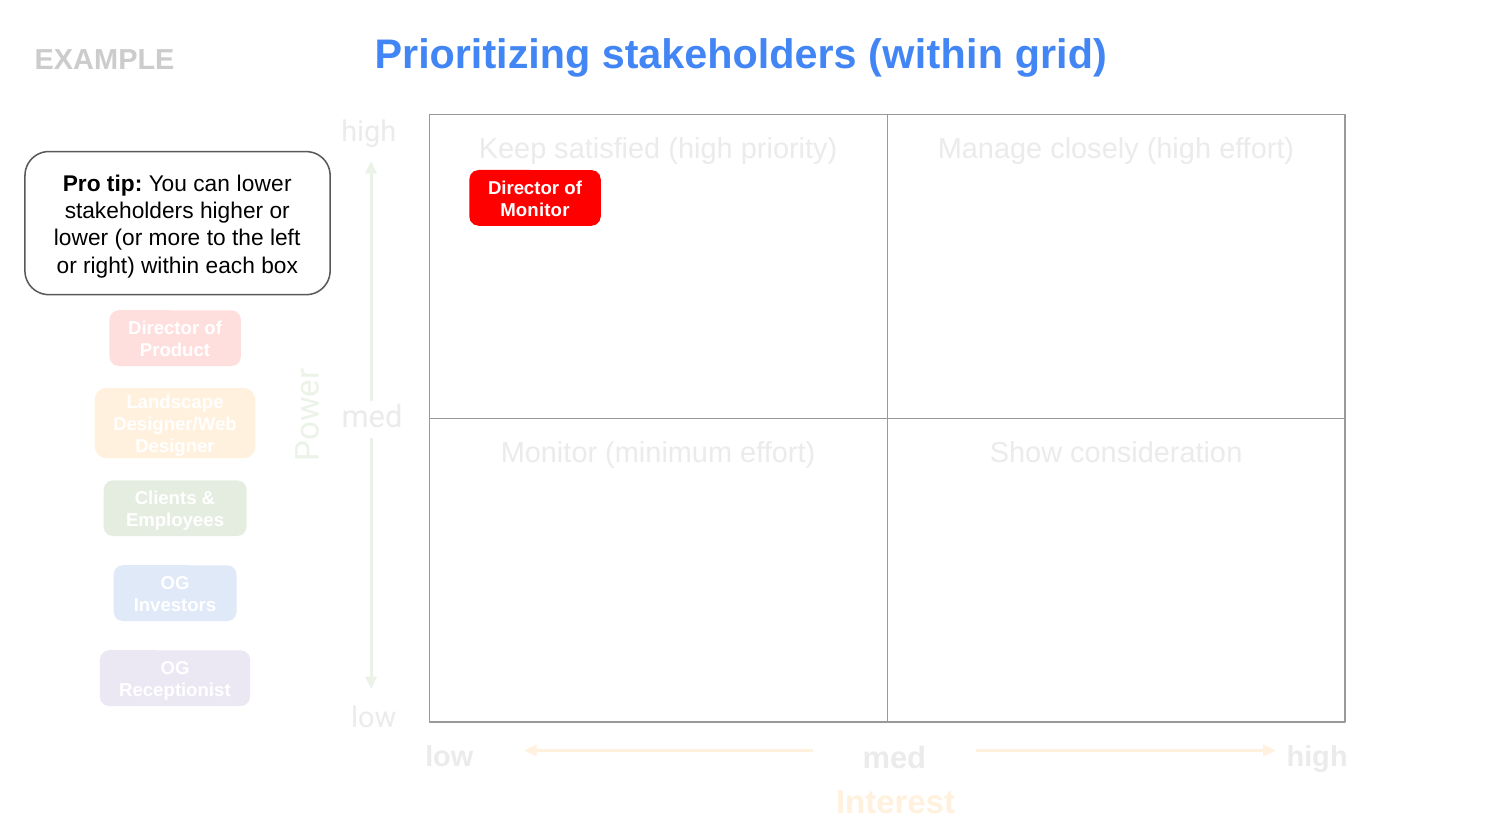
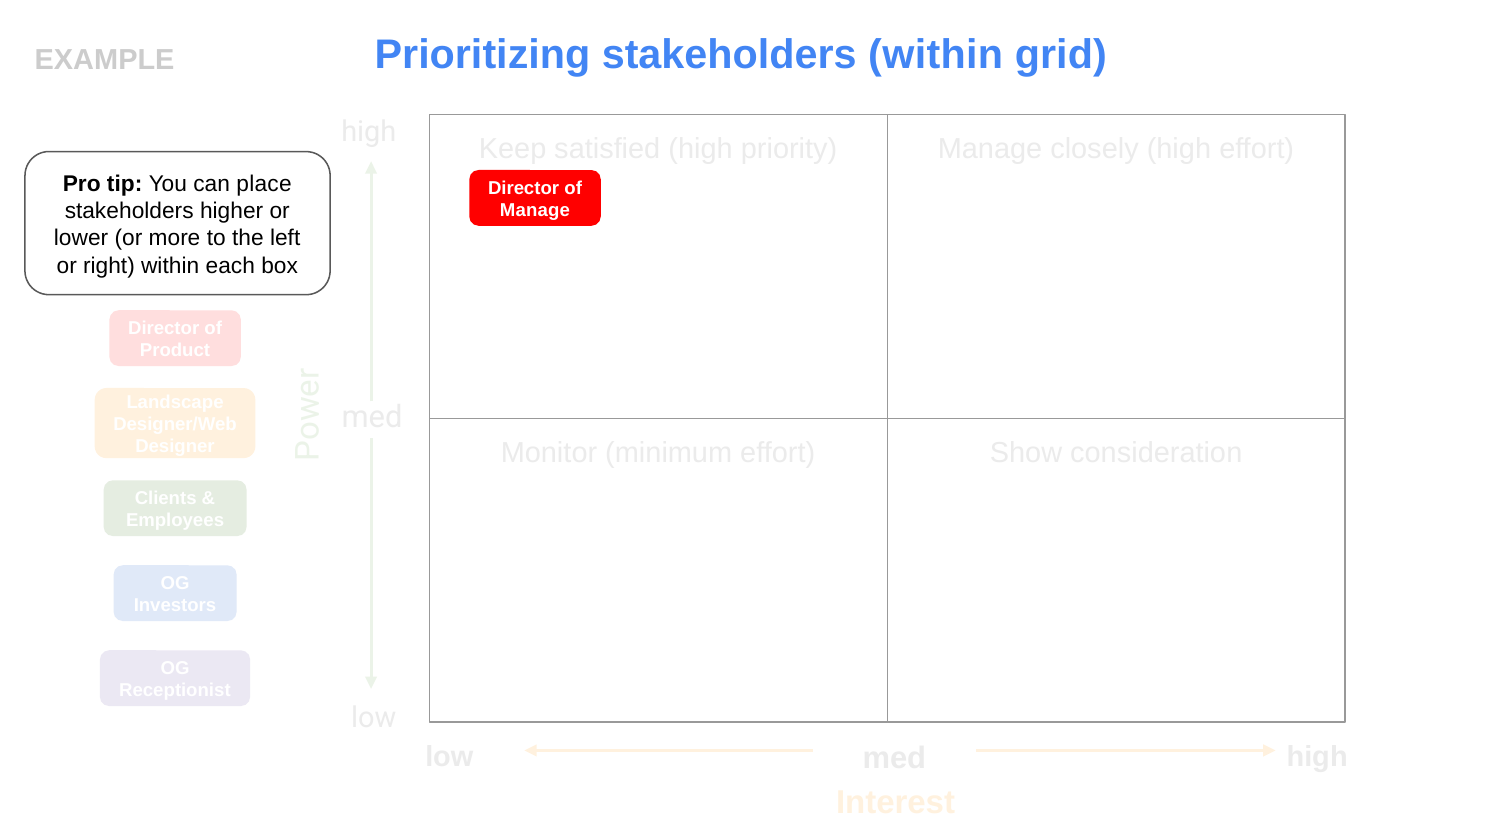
can lower: lower -> place
Monitor at (535, 210): Monitor -> Manage
